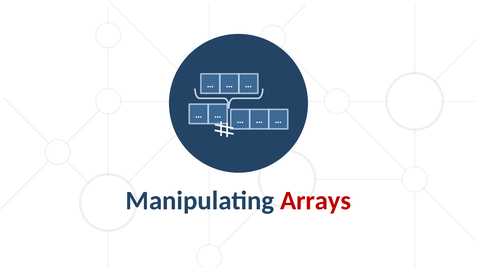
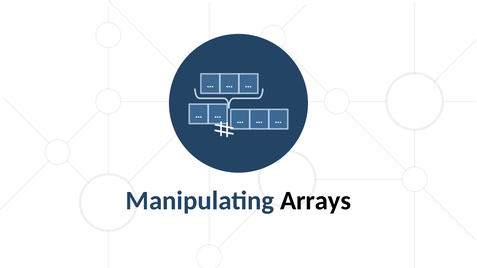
Arrays colour: red -> black
